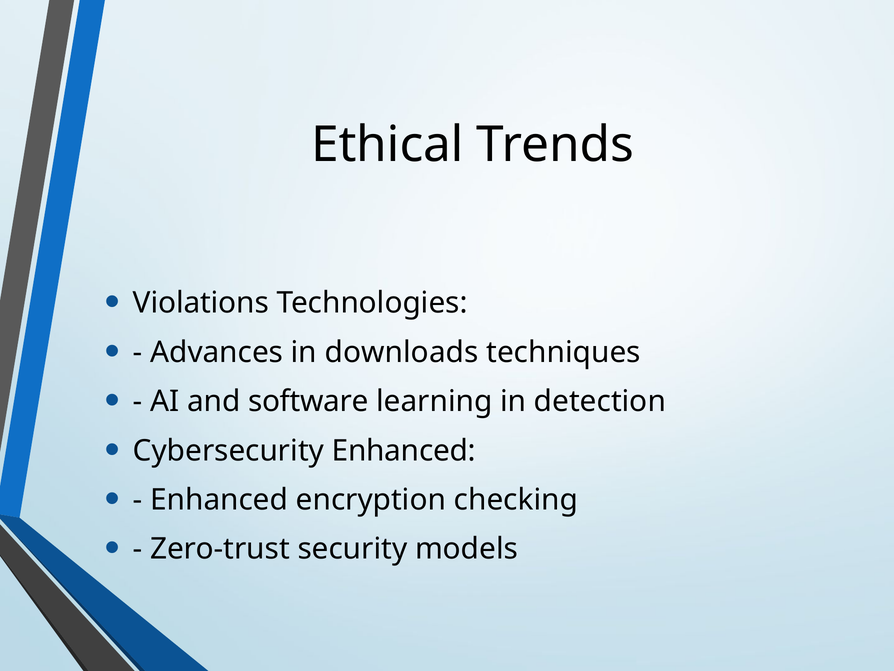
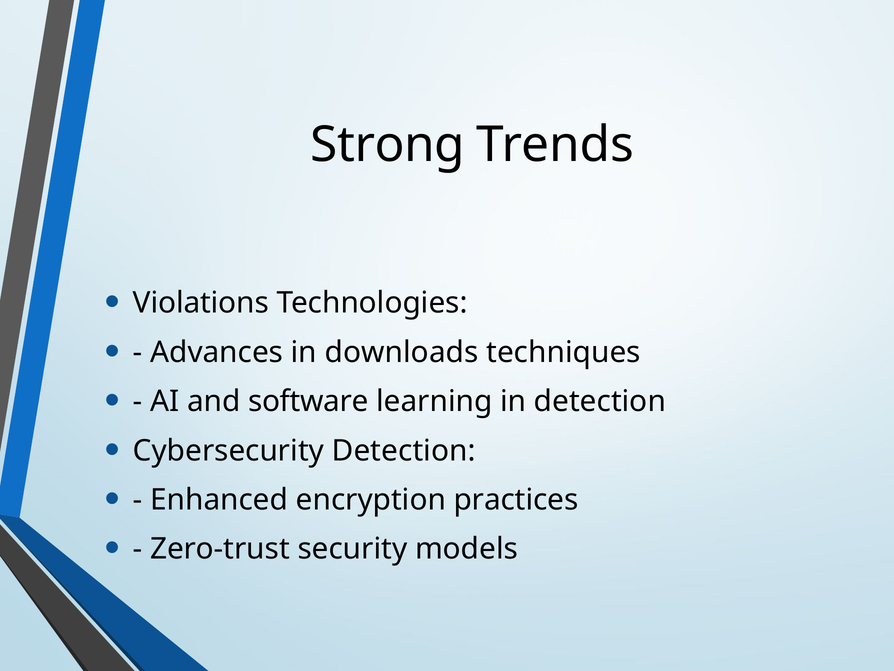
Ethical: Ethical -> Strong
Cybersecurity Enhanced: Enhanced -> Detection
checking: checking -> practices
